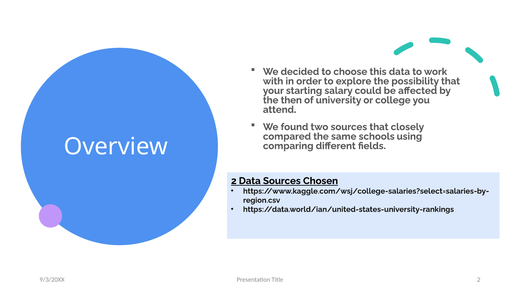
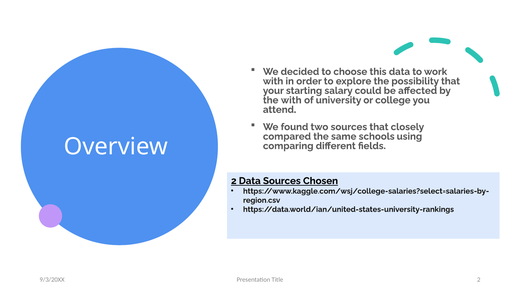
the then: then -> with
